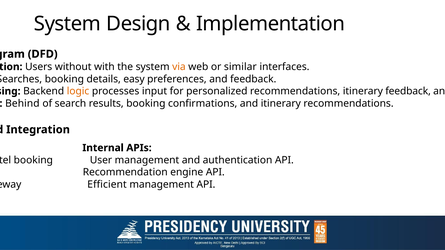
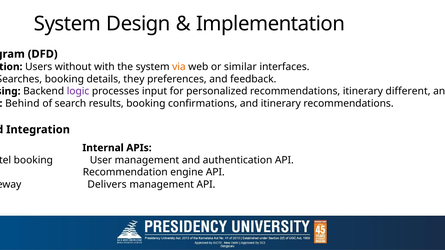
easy: easy -> they
logic colour: orange -> purple
itinerary feedback: feedback -> different
Efficient: Efficient -> Delivers
